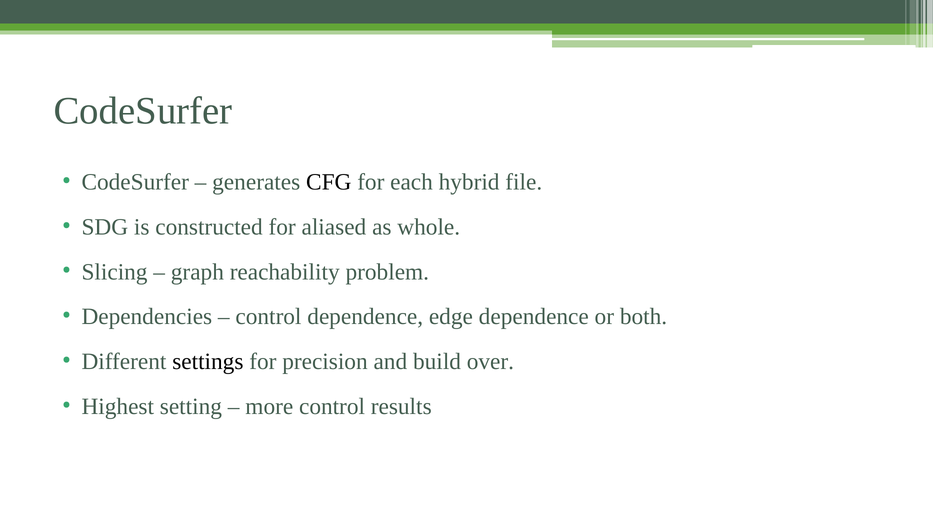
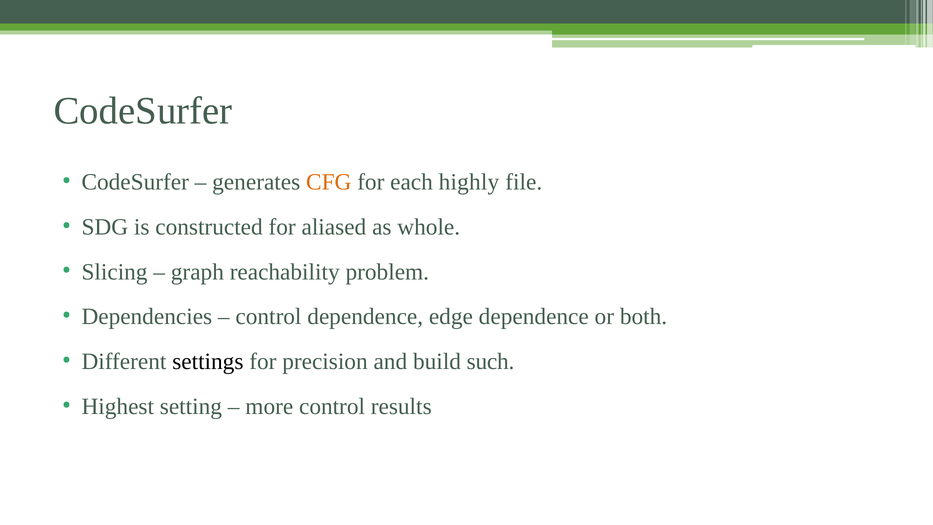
CFG colour: black -> orange
hybrid: hybrid -> highly
over: over -> such
